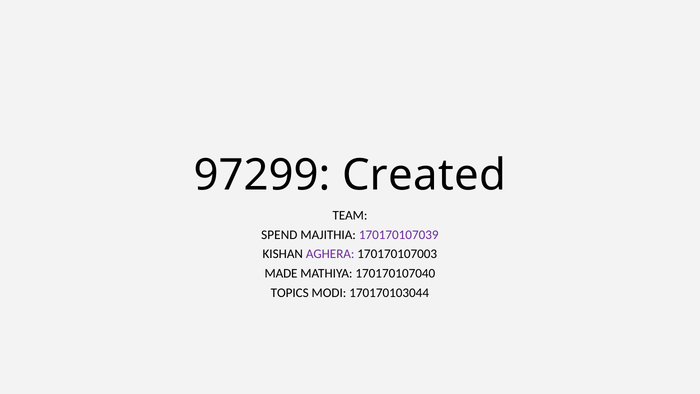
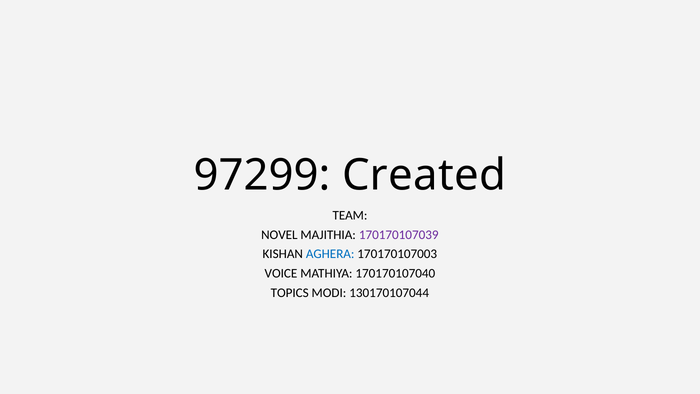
SPEND: SPEND -> NOVEL
AGHERA colour: purple -> blue
MADE: MADE -> VOICE
170170103044: 170170103044 -> 130170107044
